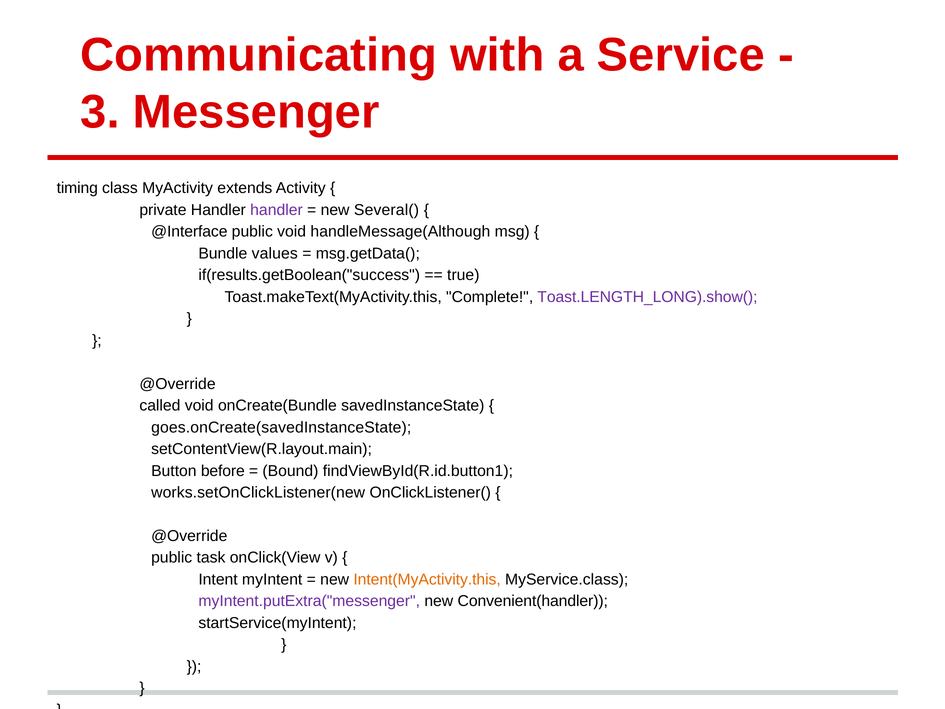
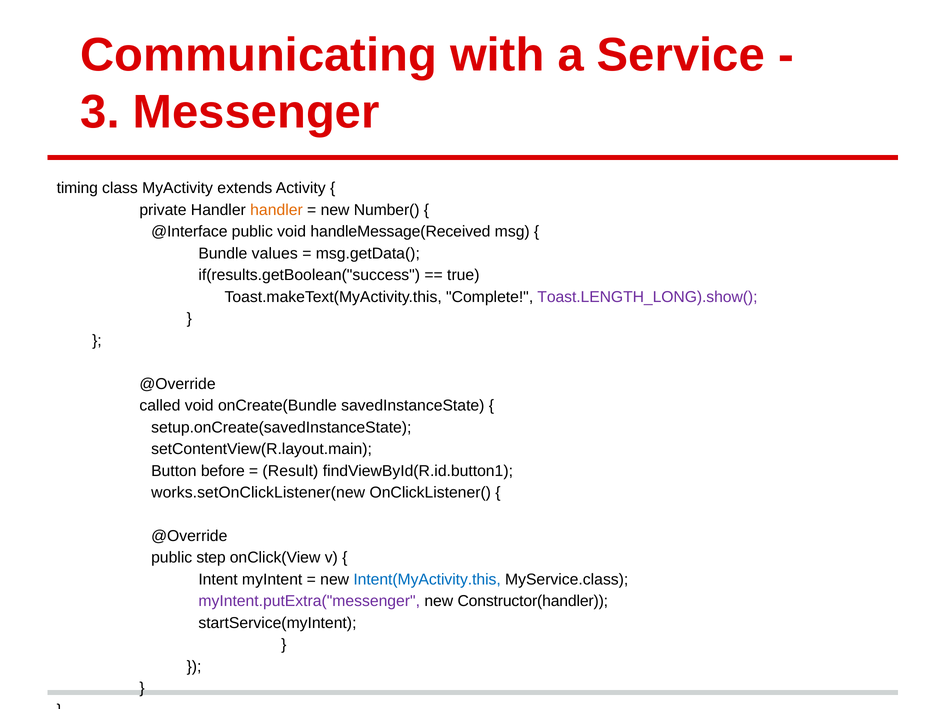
handler at (277, 210) colour: purple -> orange
Several(: Several( -> Number(
handleMessage(Although: handleMessage(Although -> handleMessage(Received
goes.onCreate(savedInstanceState: goes.onCreate(savedInstanceState -> setup.onCreate(savedInstanceState
Bound: Bound -> Result
task: task -> step
Intent(MyActivity.this colour: orange -> blue
Convenient(handler: Convenient(handler -> Constructor(handler
